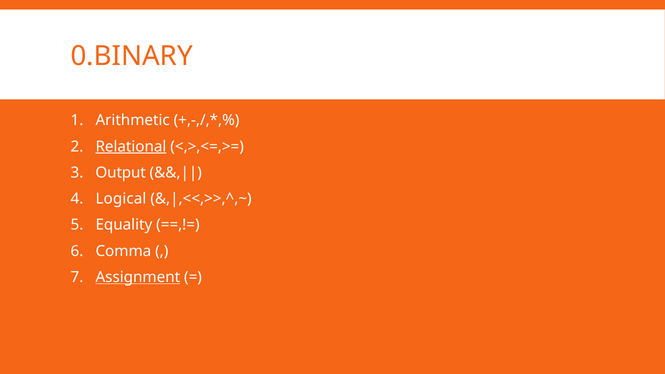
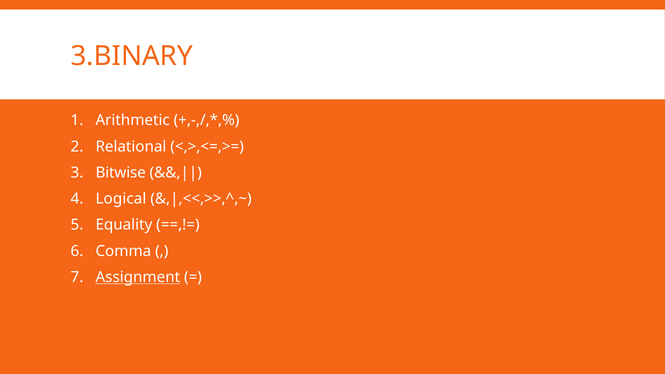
0.BINARY: 0.BINARY -> 3.BINARY
Relational underline: present -> none
Output: Output -> Bitwise
